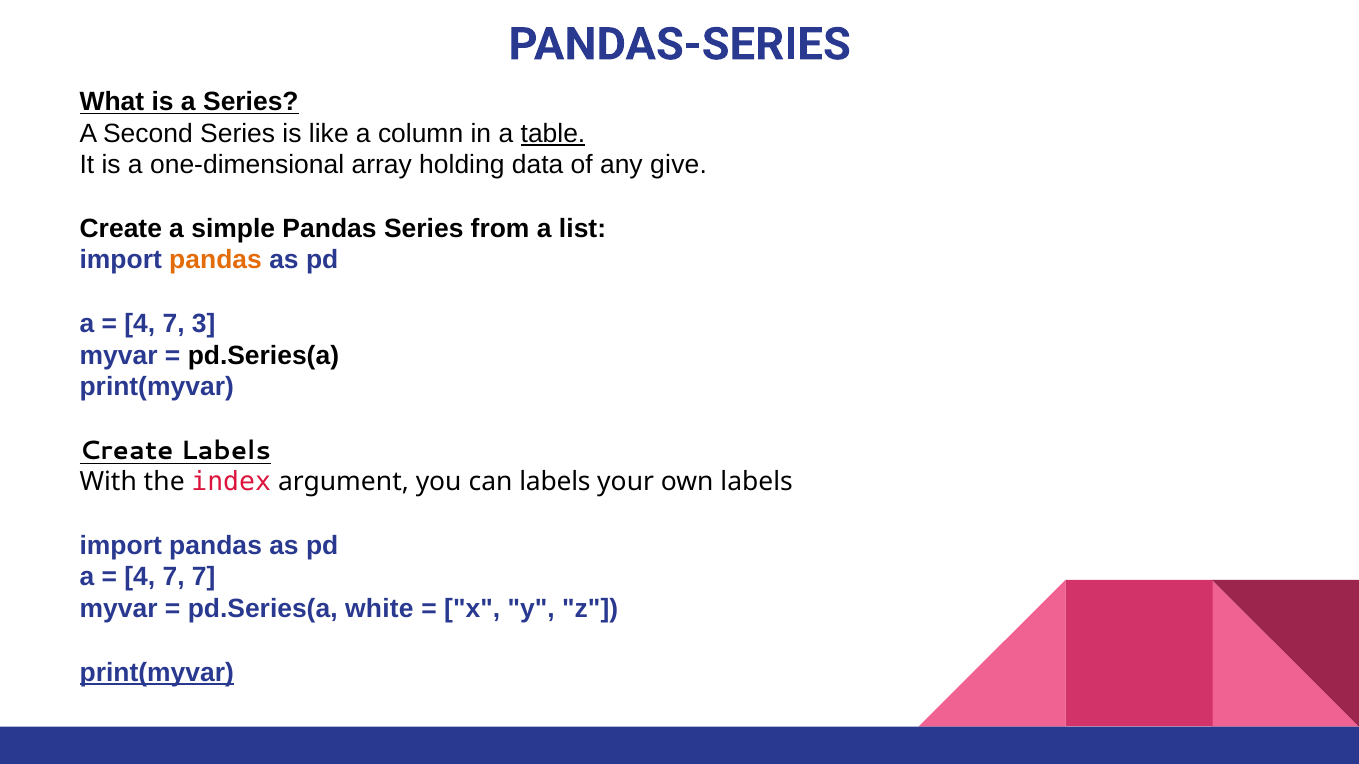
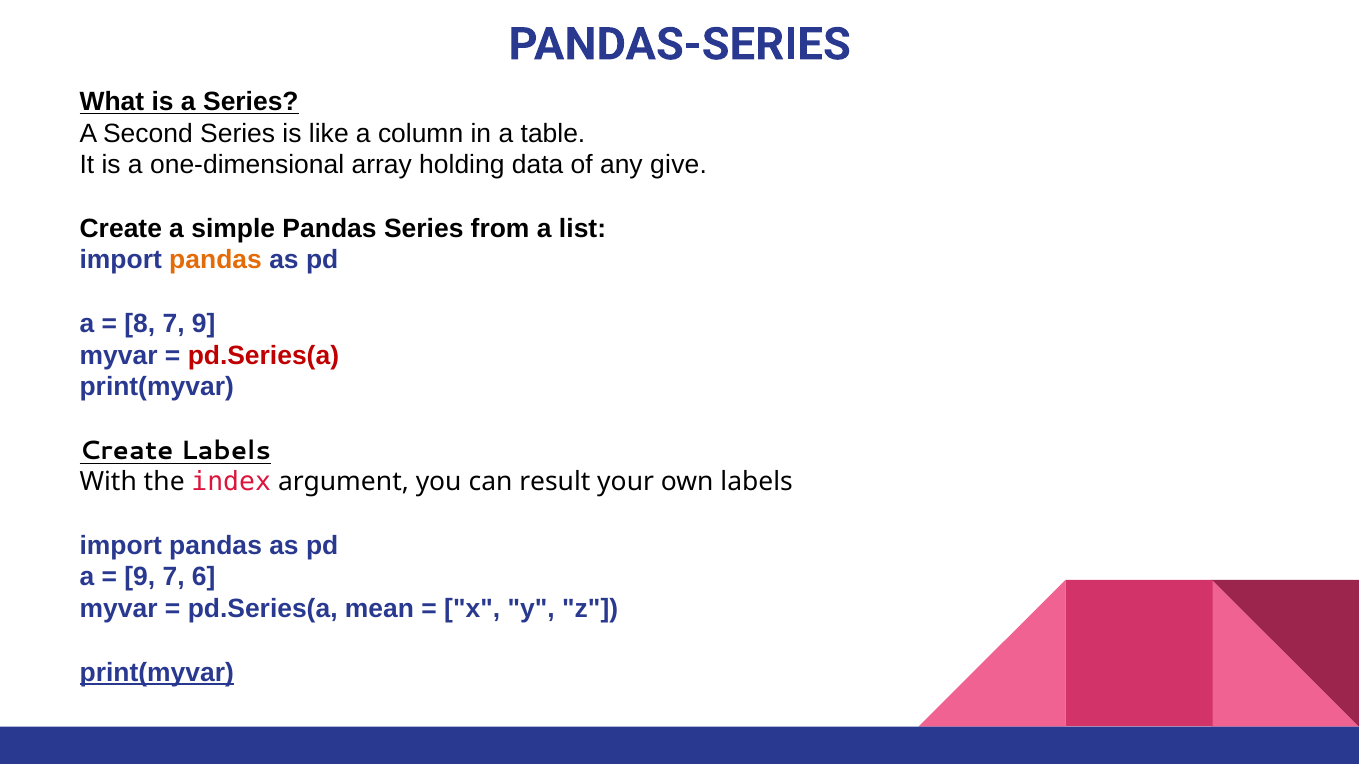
table underline: present -> none
4 at (140, 324): 4 -> 8
7 3: 3 -> 9
pd.Series(a at (263, 356) colour: black -> red
can labels: labels -> result
4 at (140, 578): 4 -> 9
7 7: 7 -> 6
white: white -> mean
